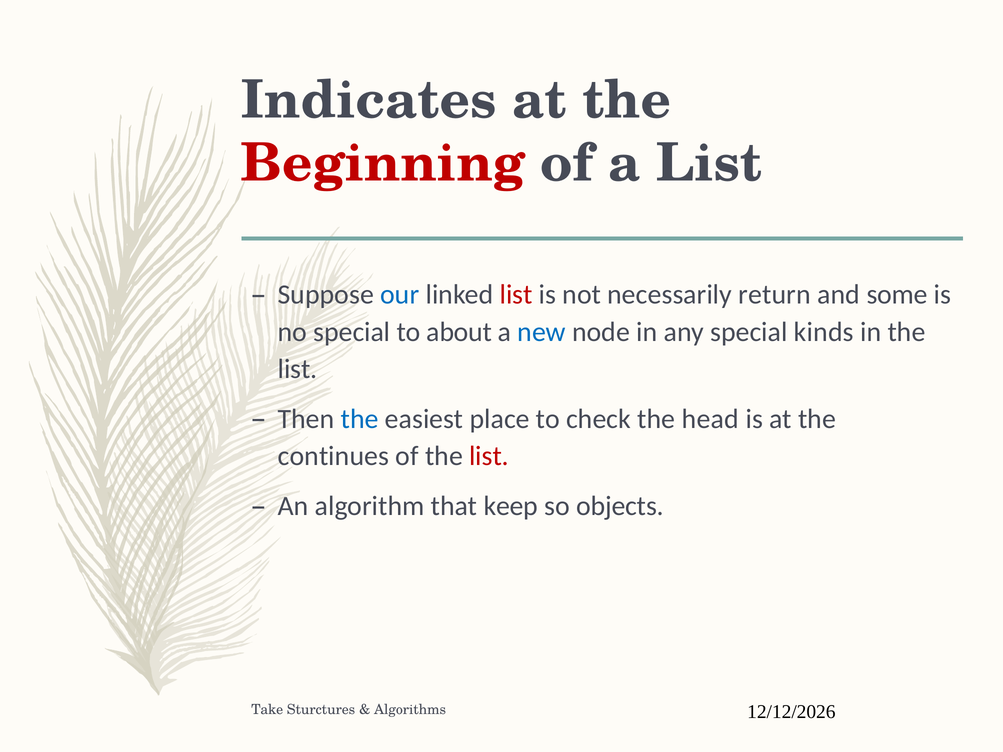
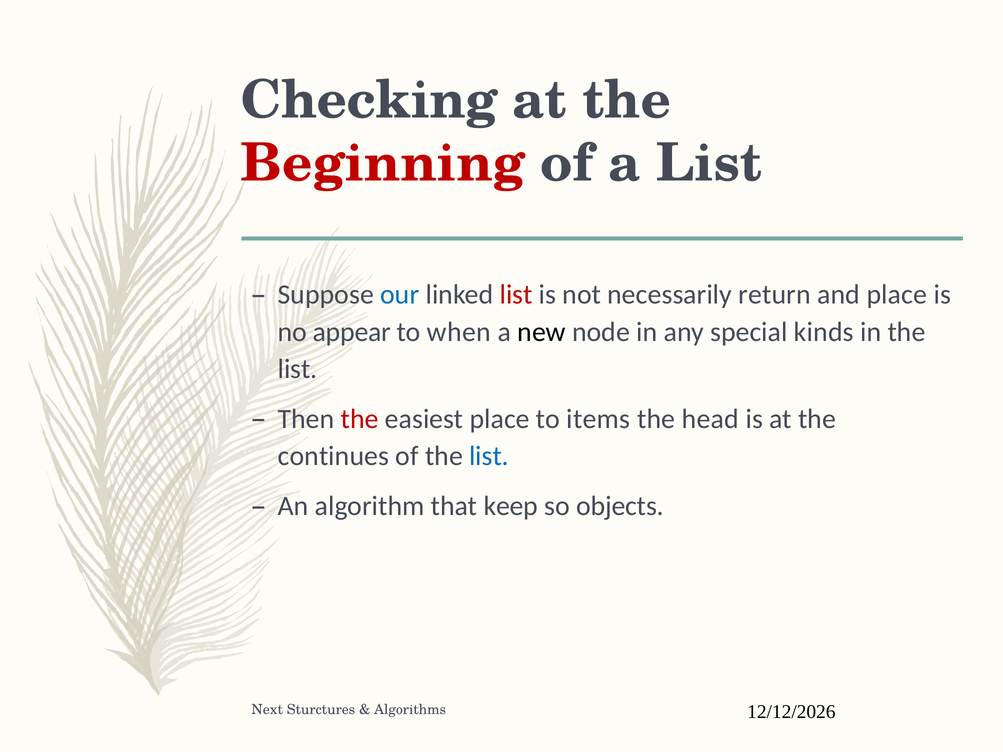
Indicates: Indicates -> Checking
and some: some -> place
no special: special -> appear
about: about -> when
new colour: blue -> black
the at (360, 419) colour: blue -> red
check: check -> items
list at (489, 456) colour: red -> blue
Take: Take -> Next
